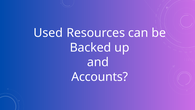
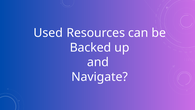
Accounts: Accounts -> Navigate
